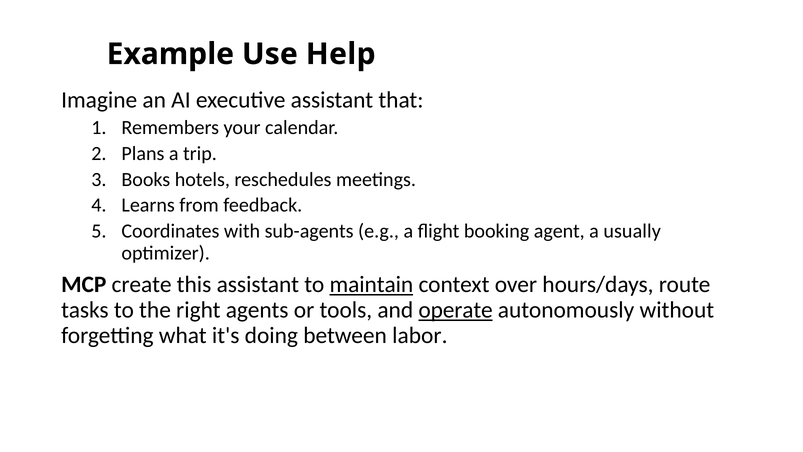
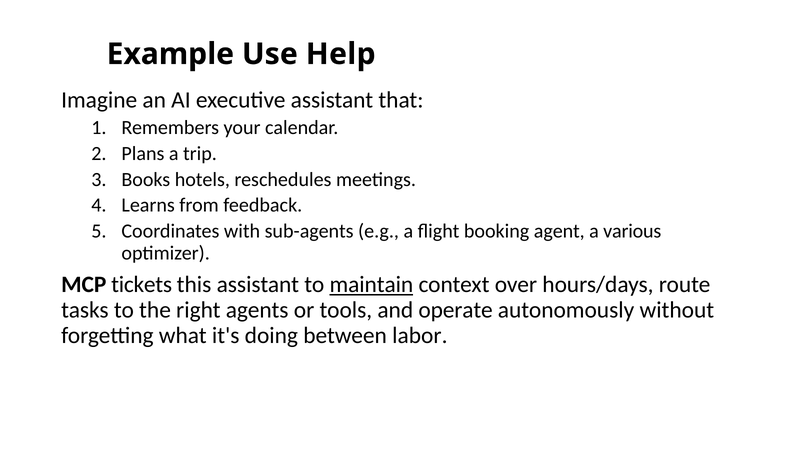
usually: usually -> various
create: create -> tickets
operate underline: present -> none
